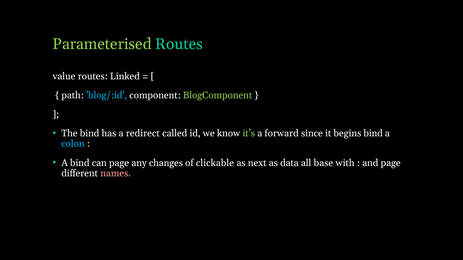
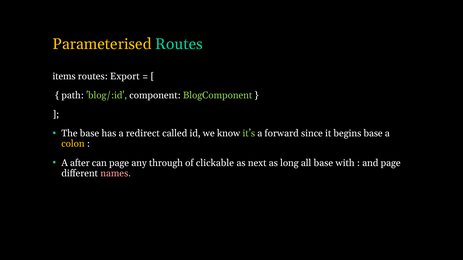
Parameterised colour: light green -> yellow
value: value -> items
Linked: Linked -> Export
blog/:id colour: light blue -> light green
The bind: bind -> base
begins bind: bind -> base
colon colour: light blue -> yellow
A bind: bind -> after
changes: changes -> through
data: data -> long
